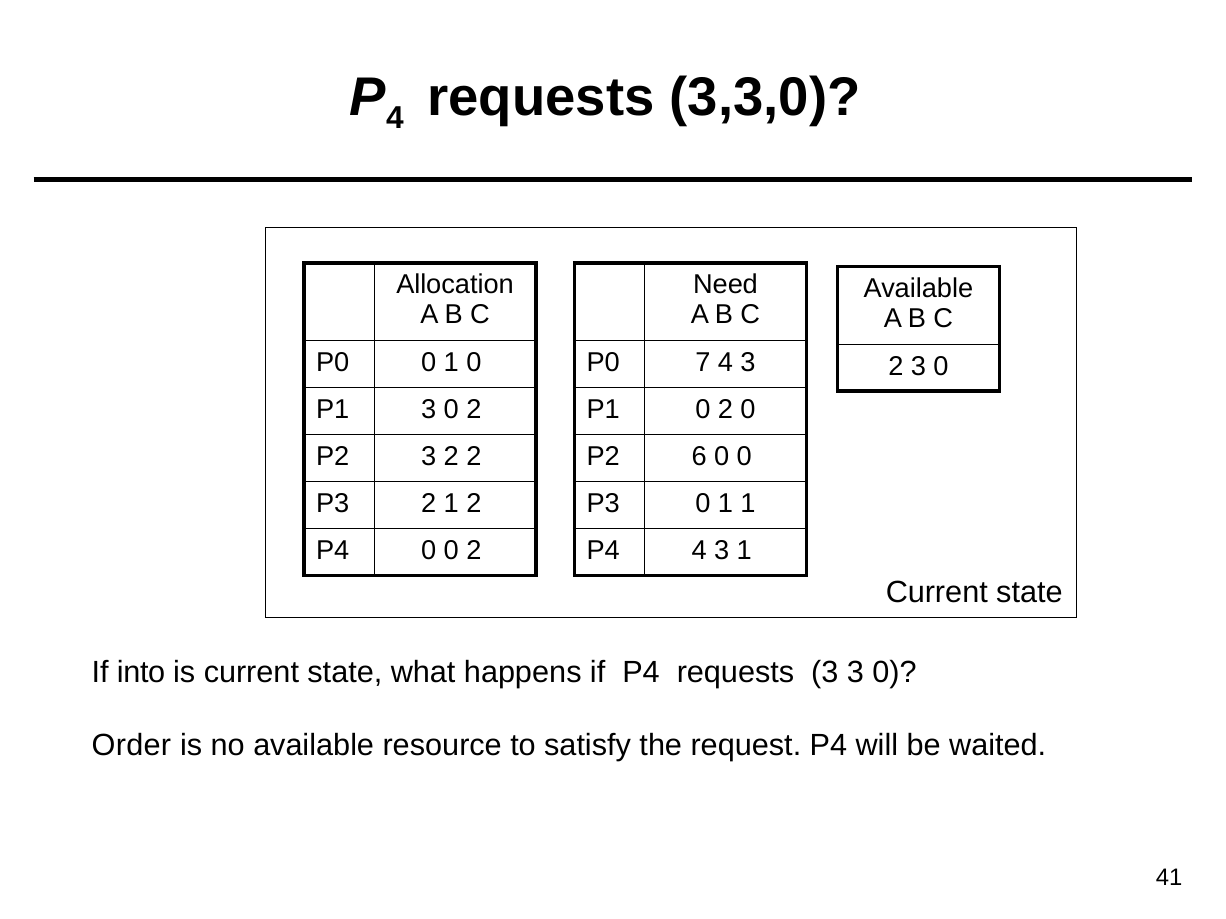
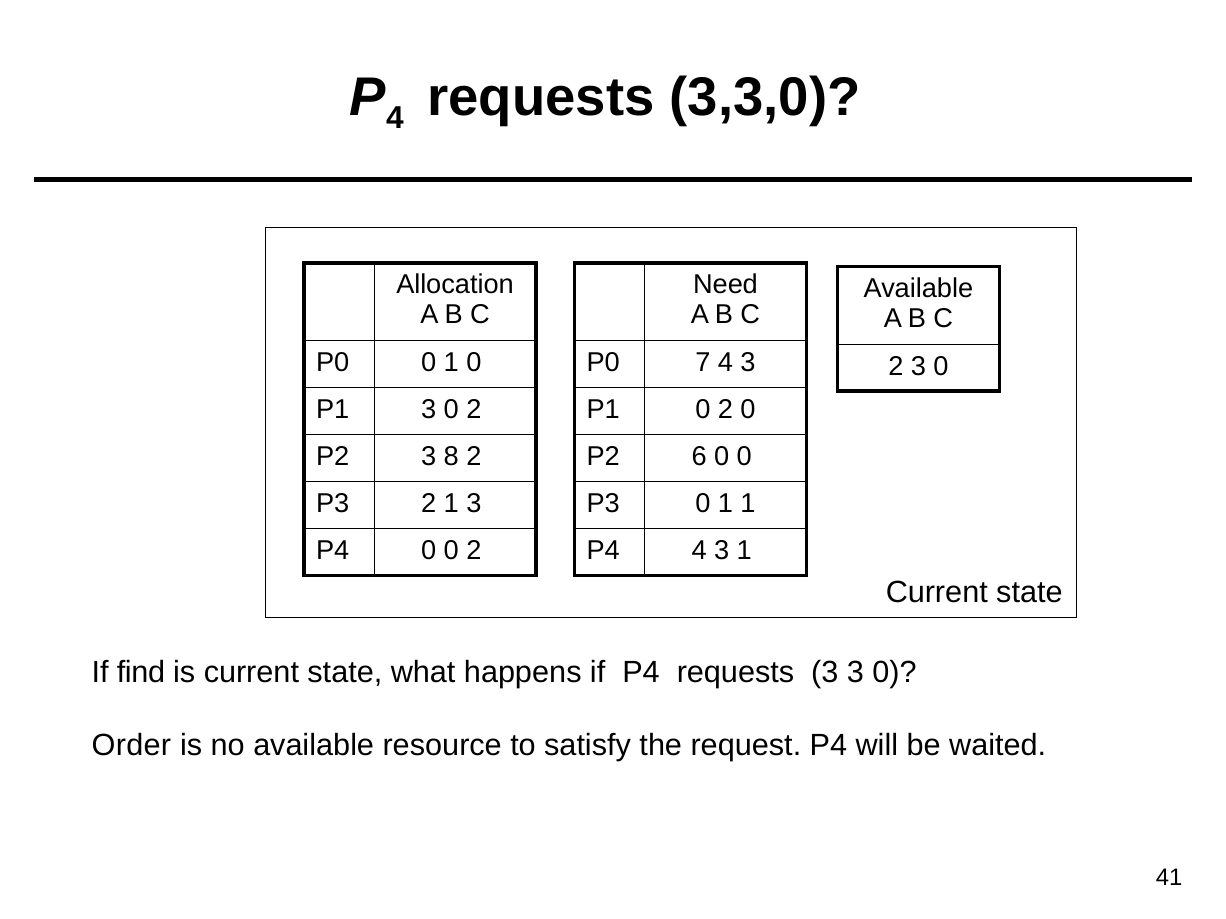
3 2: 2 -> 8
1 2: 2 -> 3
into: into -> find
